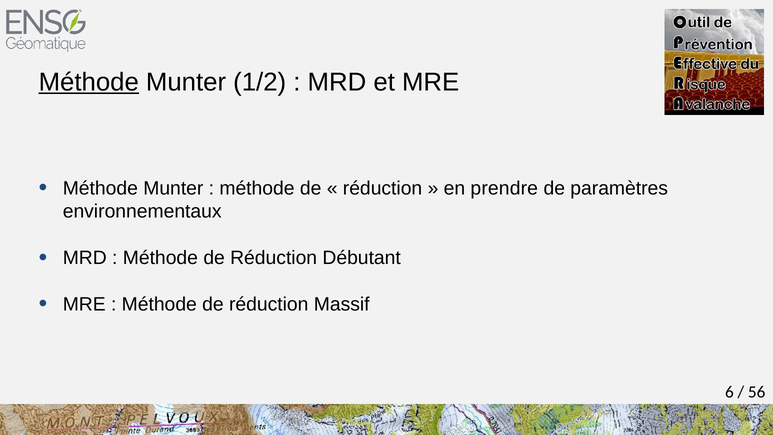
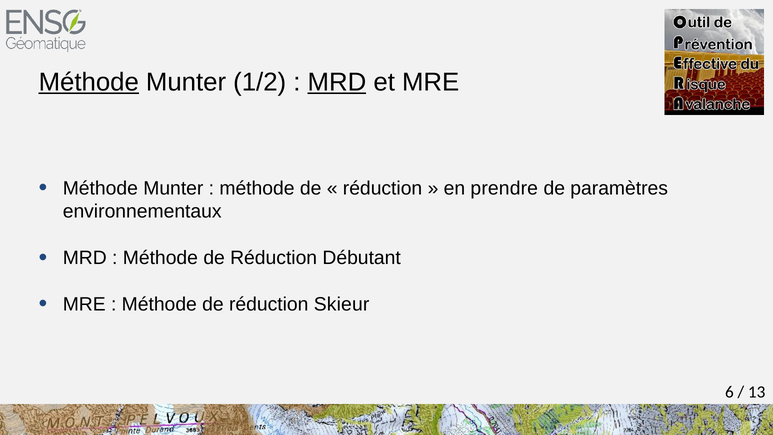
MRD at (337, 82) underline: none -> present
Massif: Massif -> Skieur
56: 56 -> 13
